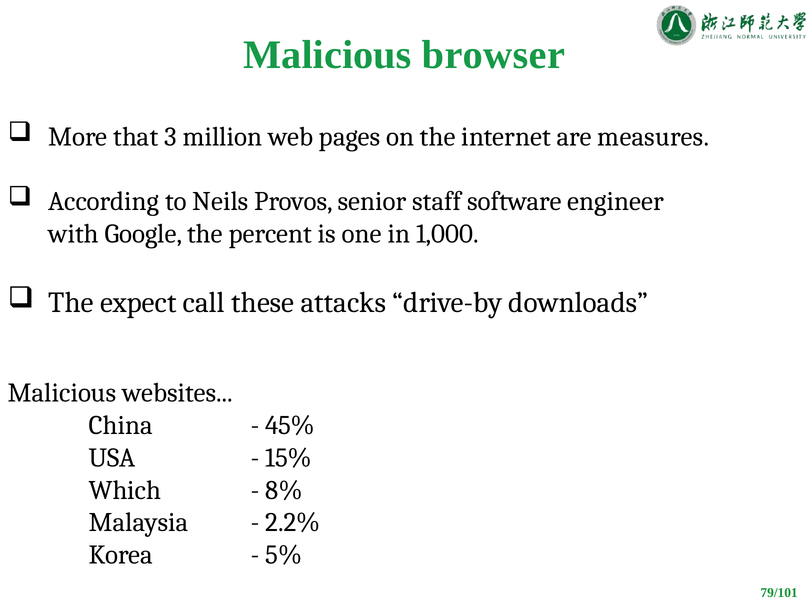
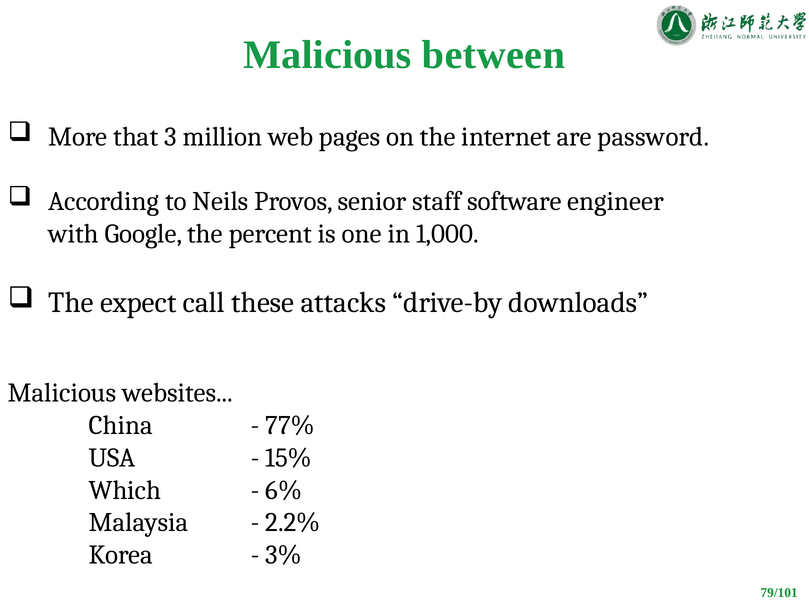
browser: browser -> between
measures: measures -> password
45%: 45% -> 77%
8%: 8% -> 6%
5%: 5% -> 3%
